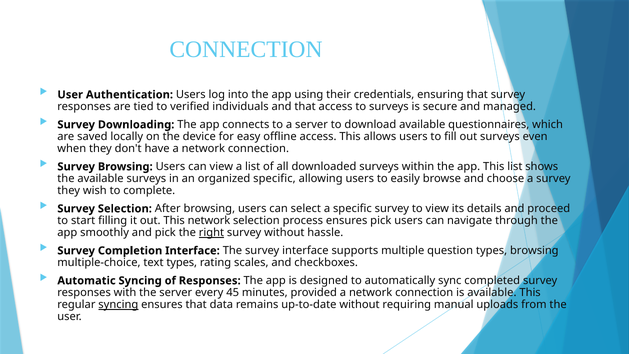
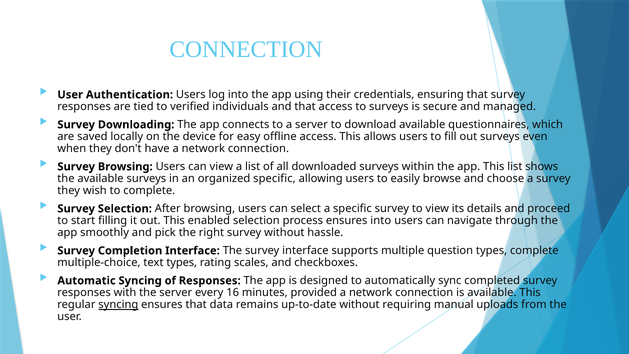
This network: network -> enabled
ensures pick: pick -> into
right underline: present -> none
types browsing: browsing -> complete
45: 45 -> 16
